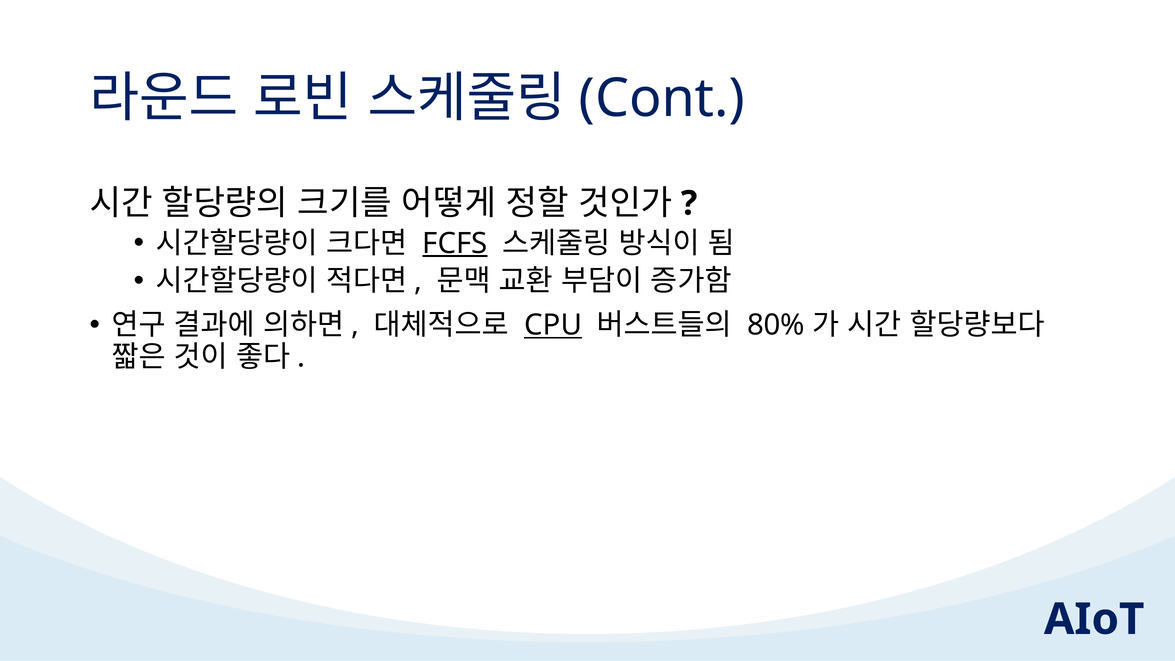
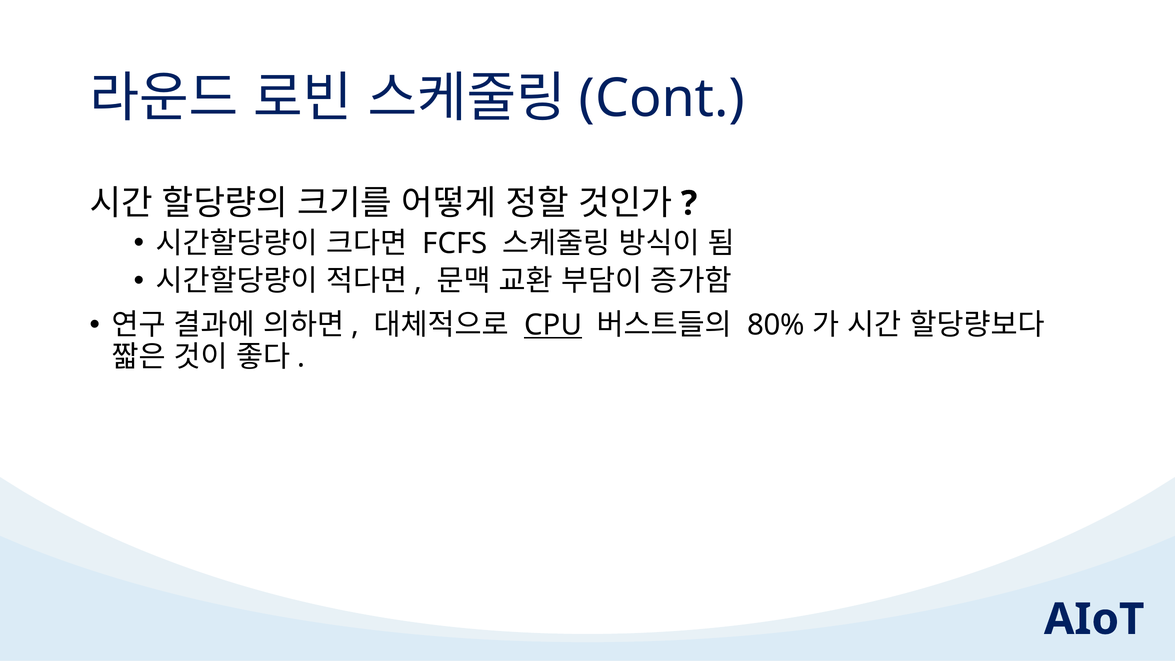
FCFS underline: present -> none
